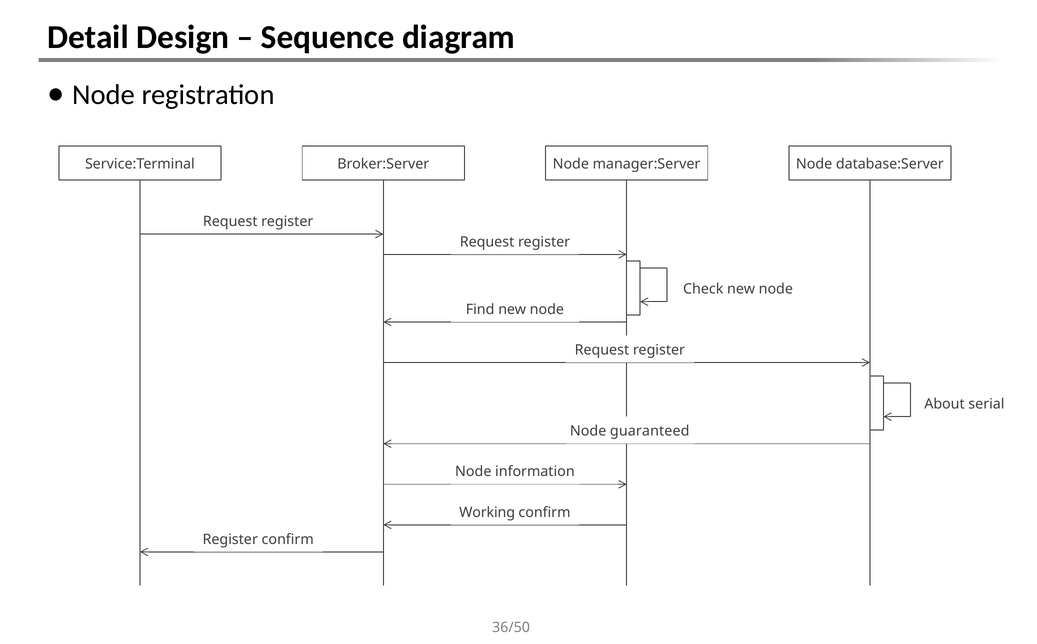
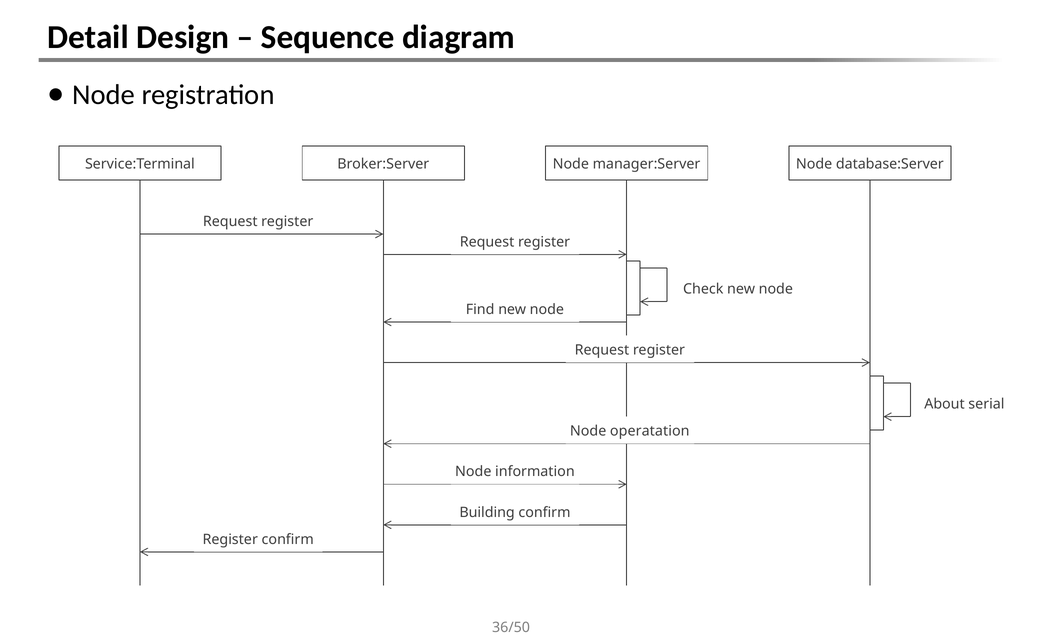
guaranteed: guaranteed -> operatation
Working: Working -> Building
